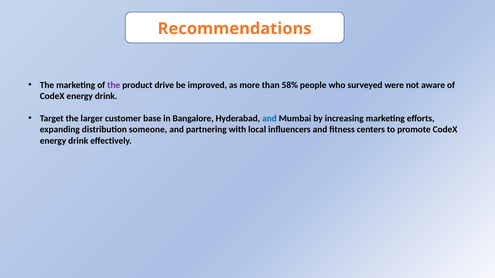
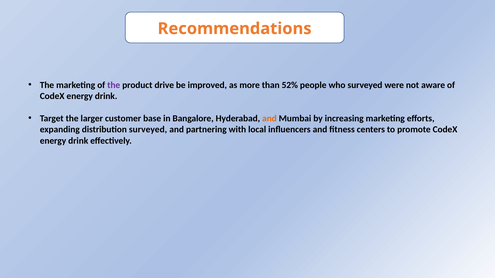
58%: 58% -> 52%
and at (269, 119) colour: blue -> orange
distribution someone: someone -> surveyed
